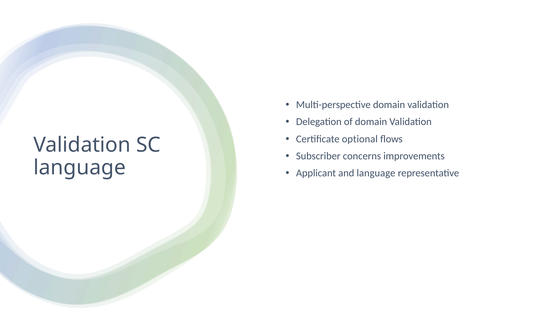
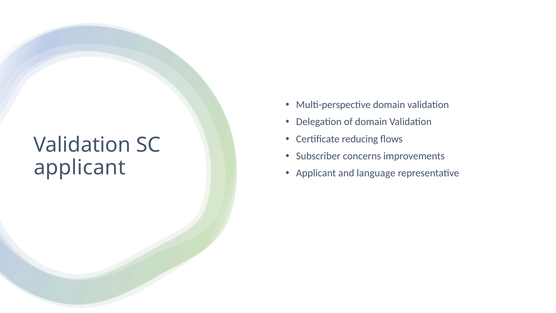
optional: optional -> reducing
language at (80, 167): language -> applicant
